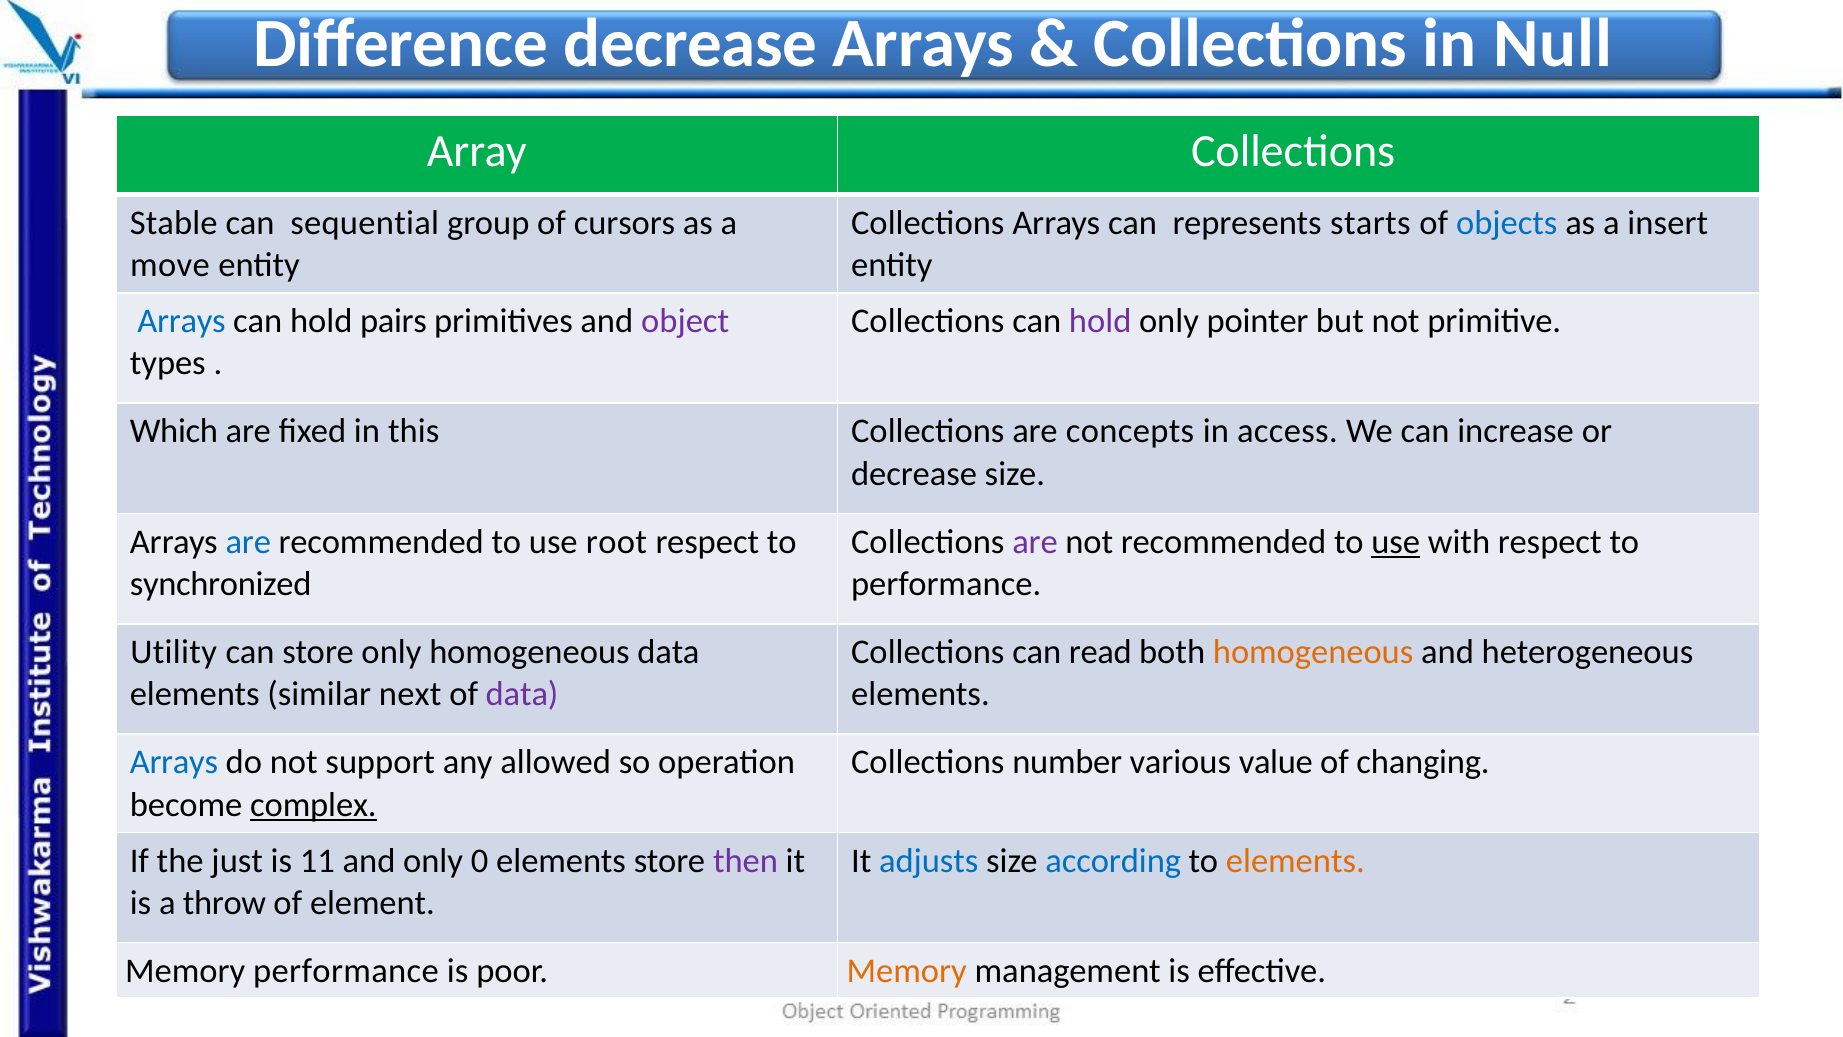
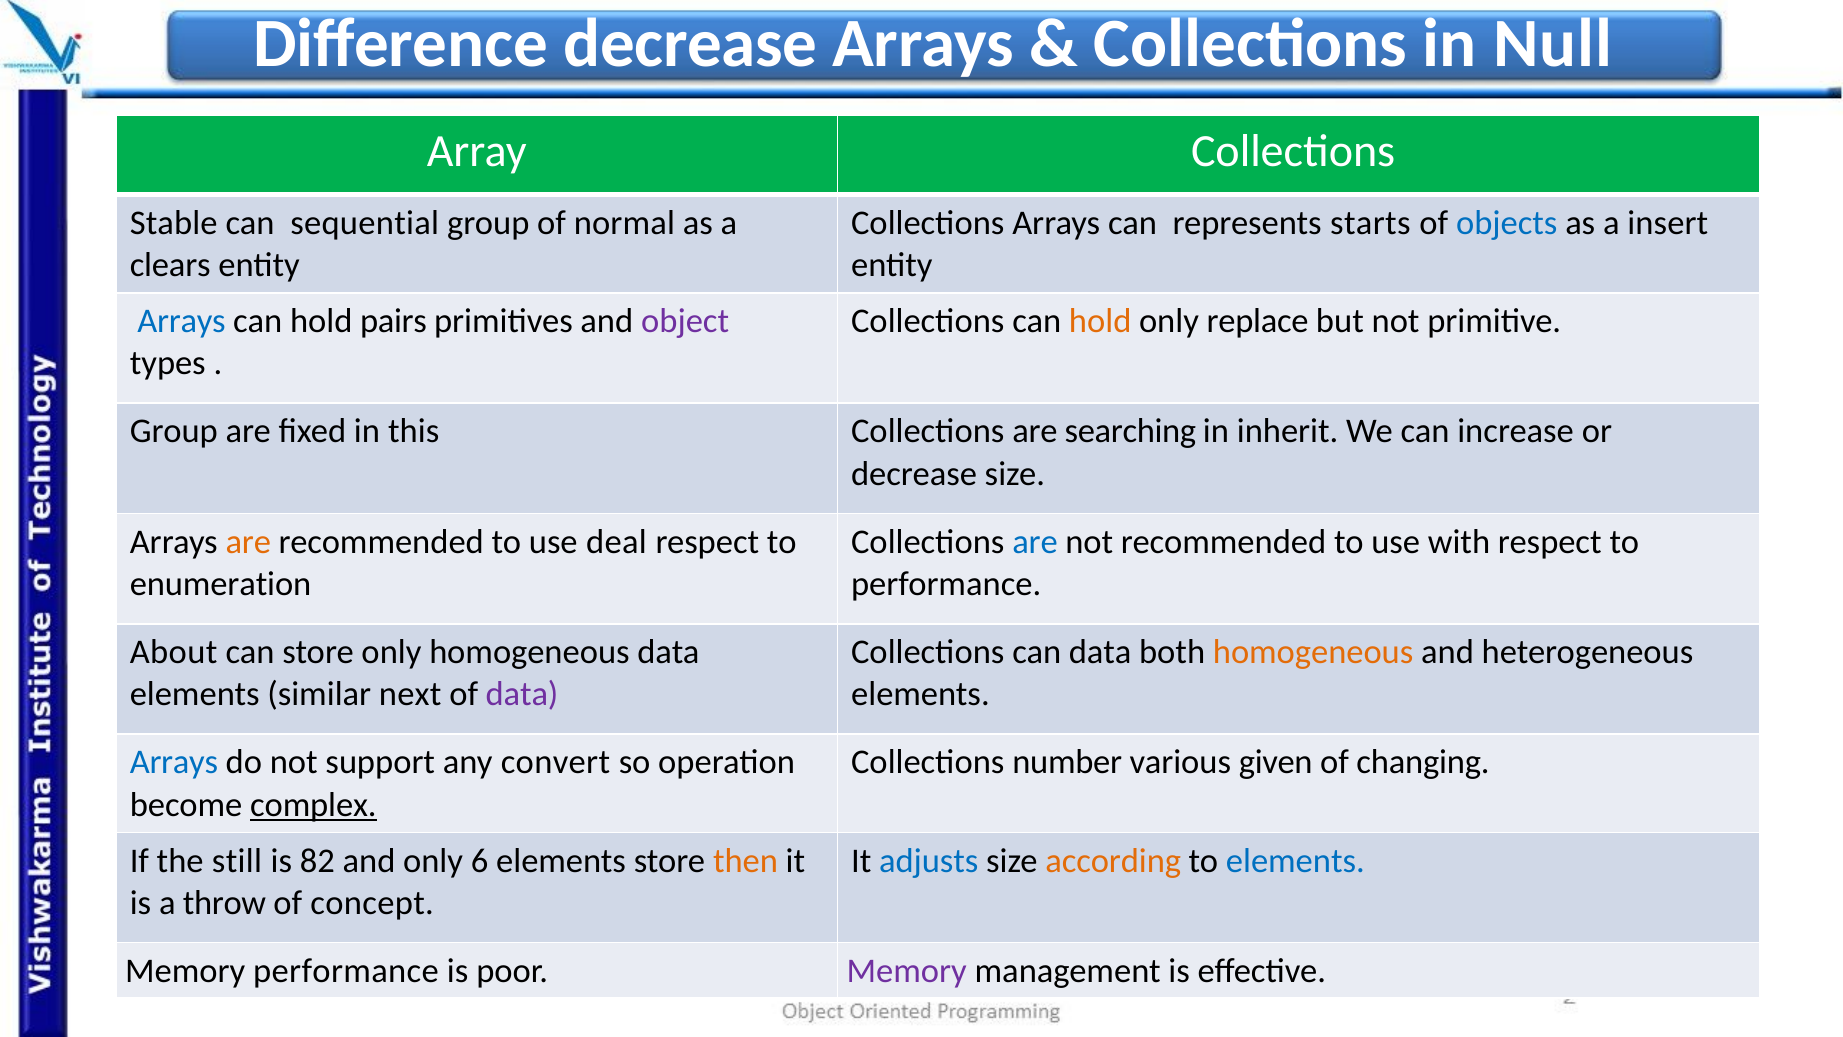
cursors: cursors -> normal
move: move -> clears
hold at (1100, 321) colour: purple -> orange
pointer: pointer -> replace
Which at (174, 431): Which -> Group
concepts: concepts -> searching
access: access -> inherit
are at (248, 542) colour: blue -> orange
root: root -> deal
are at (1035, 542) colour: purple -> blue
use at (1396, 542) underline: present -> none
synchronized: synchronized -> enumeration
Utility: Utility -> About
can read: read -> data
allowed: allowed -> convert
value: value -> given
just: just -> still
11: 11 -> 82
0: 0 -> 6
then colour: purple -> orange
according colour: blue -> orange
elements at (1295, 860) colour: orange -> blue
element: element -> concept
Memory at (907, 970) colour: orange -> purple
